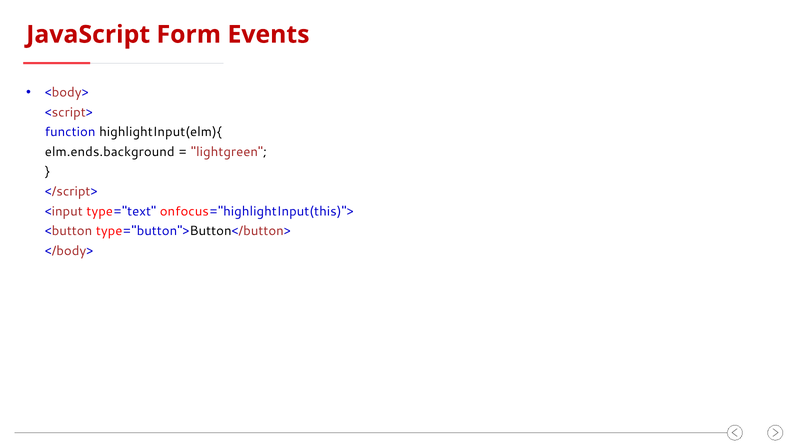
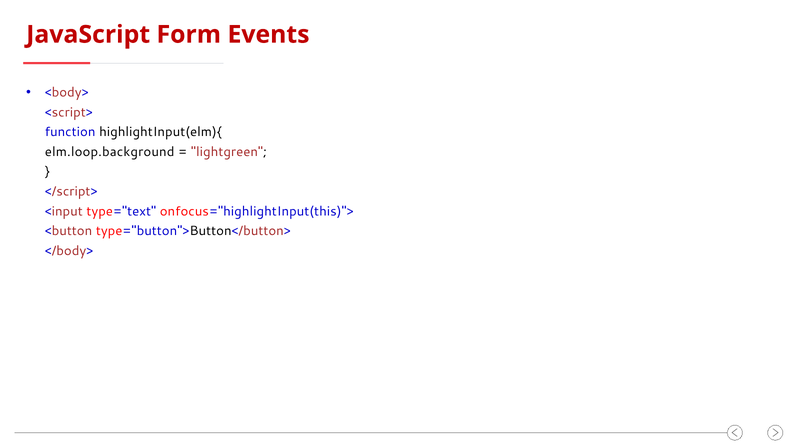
elm.ends.background: elm.ends.background -> elm.loop.background
